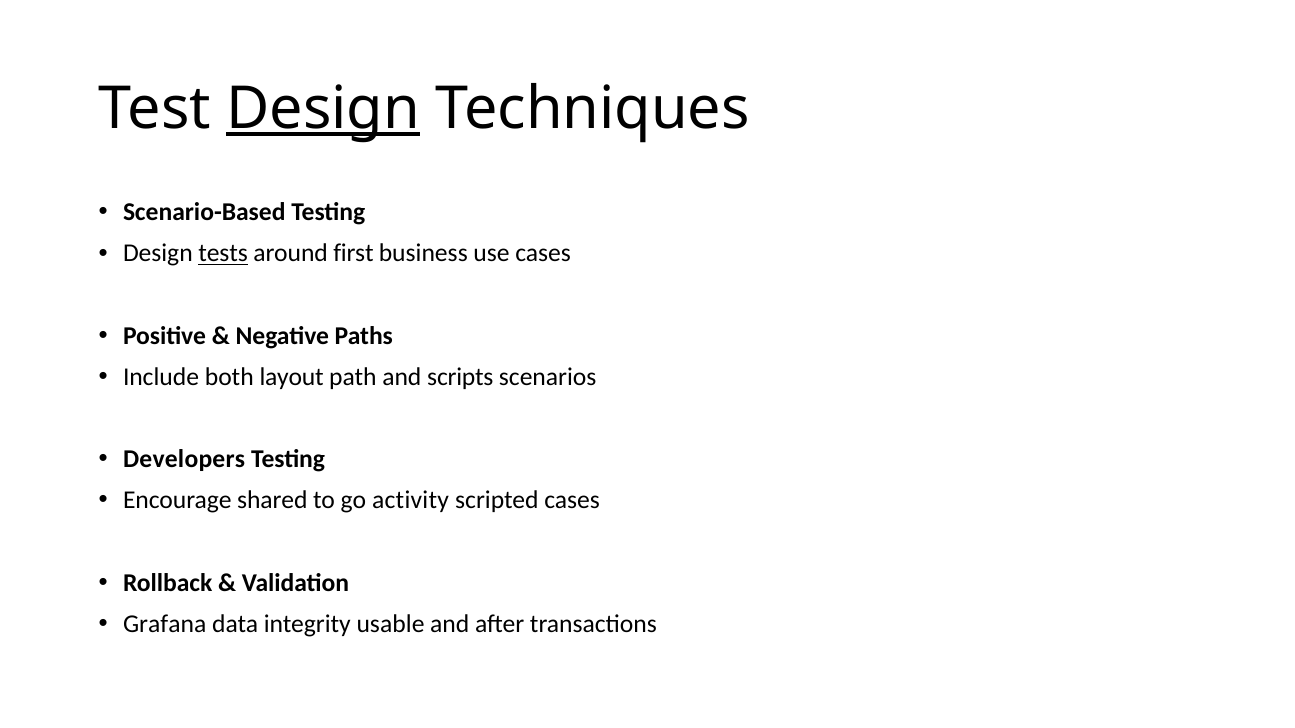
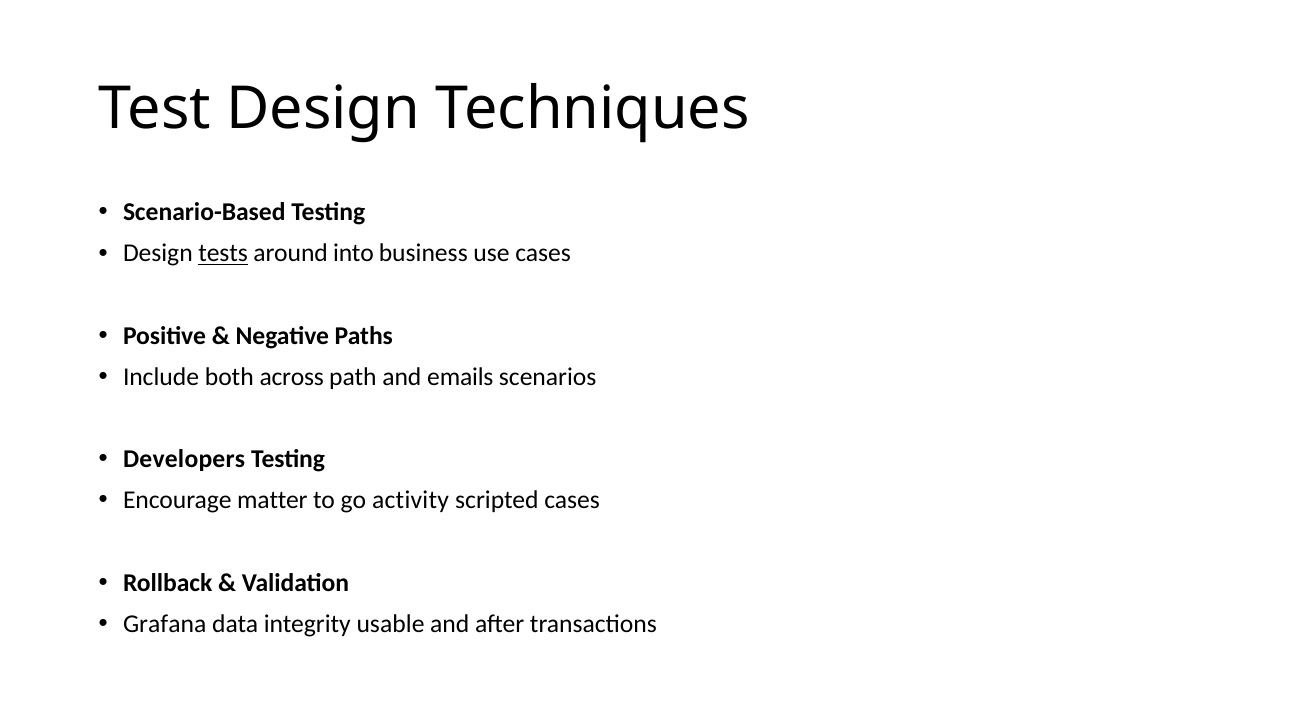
Design at (323, 109) underline: present -> none
first: first -> into
layout: layout -> across
scripts: scripts -> emails
shared: shared -> matter
